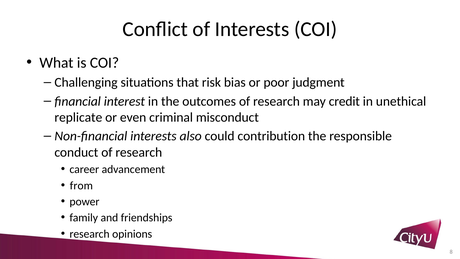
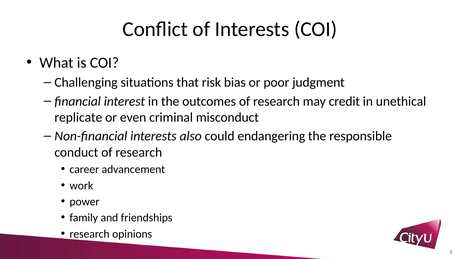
contribution: contribution -> endangering
from: from -> work
